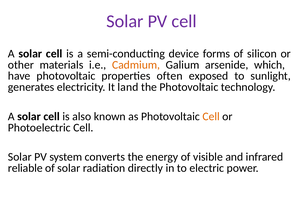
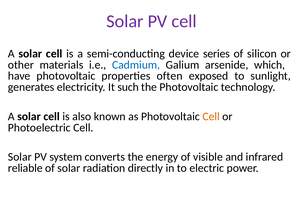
forms: forms -> series
Cadmium colour: orange -> blue
land: land -> such
